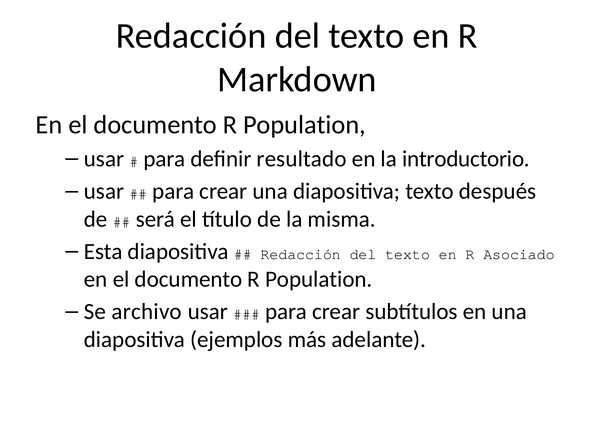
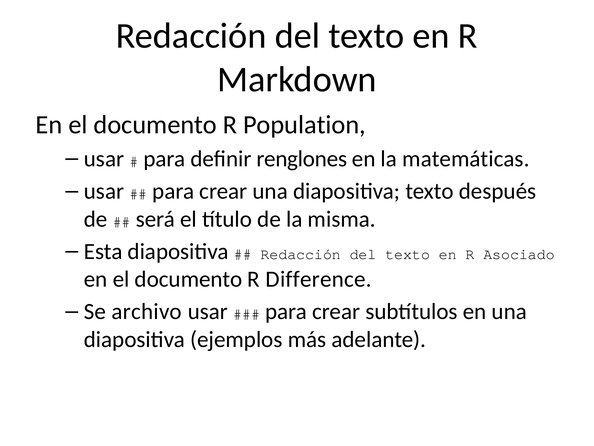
resultado: resultado -> renglones
introductorio: introductorio -> matemáticas
Population at (319, 279): Population -> Difference
